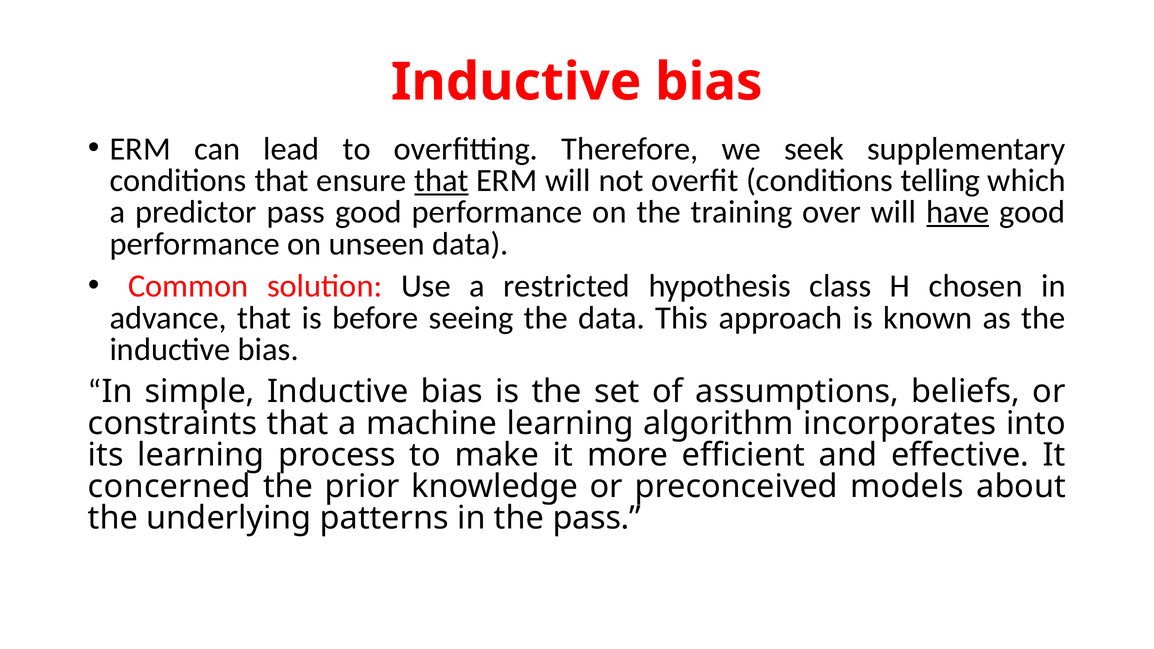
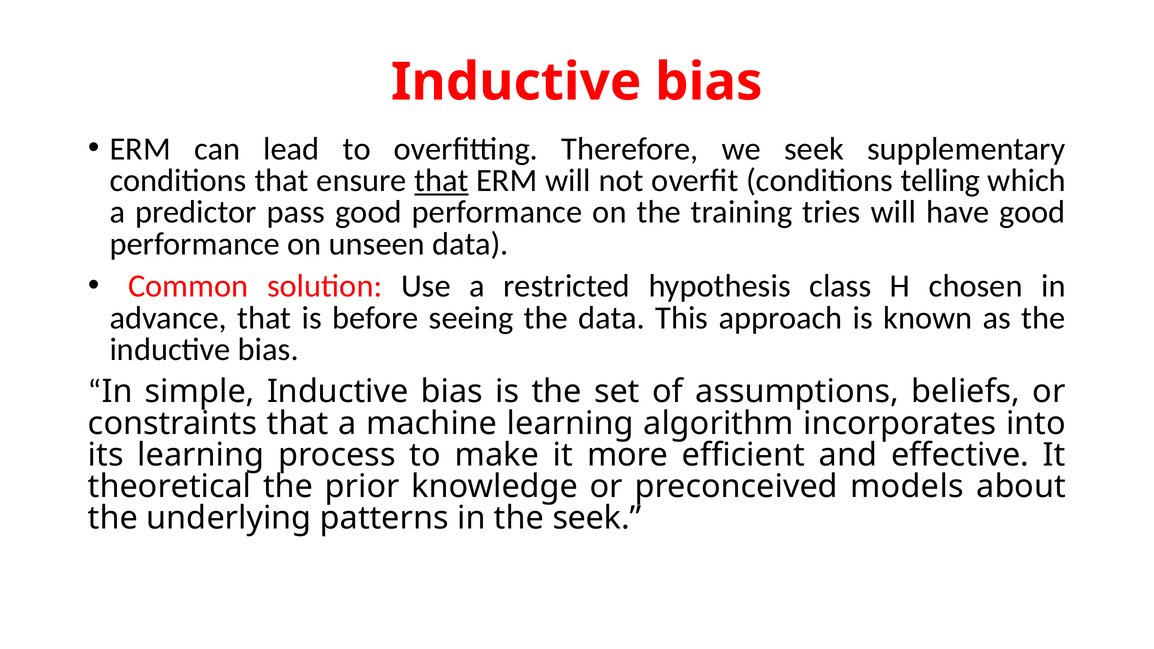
over: over -> tries
have underline: present -> none
concerned: concerned -> theoretical
the pass: pass -> seek
